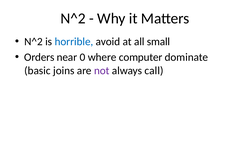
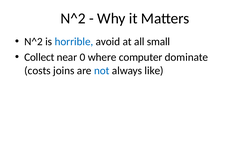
Orders: Orders -> Collect
basic: basic -> costs
not colour: purple -> blue
call: call -> like
